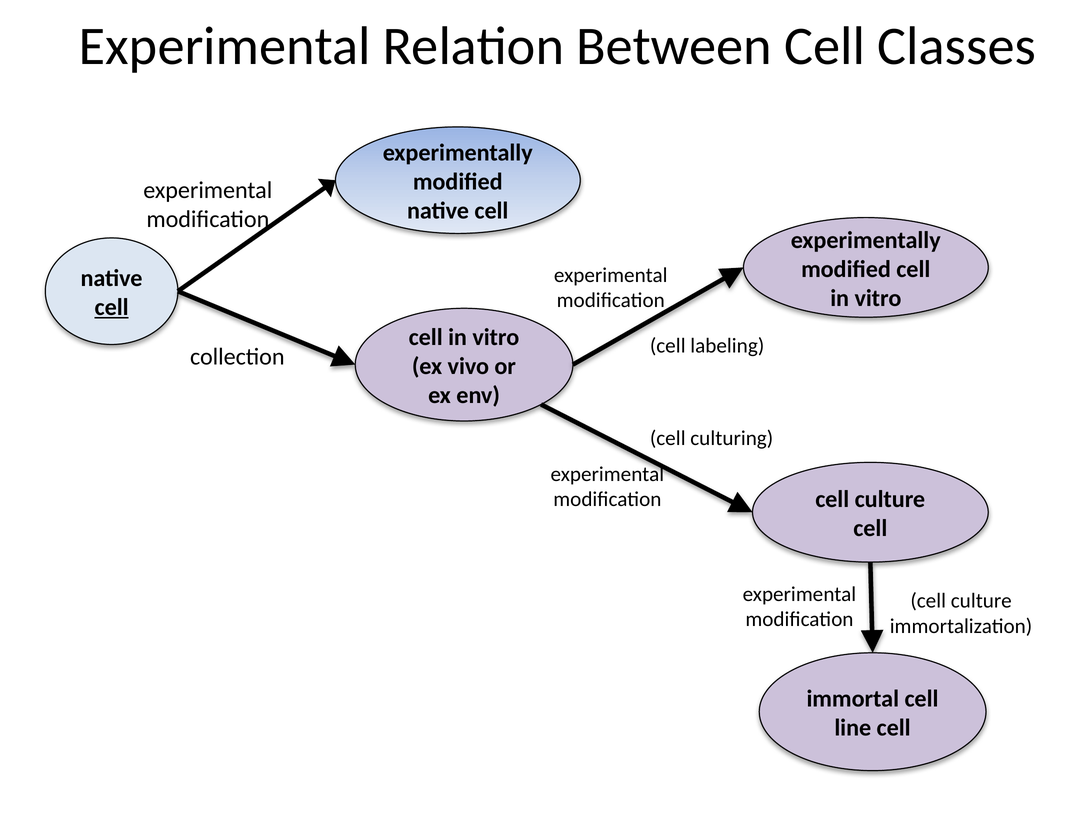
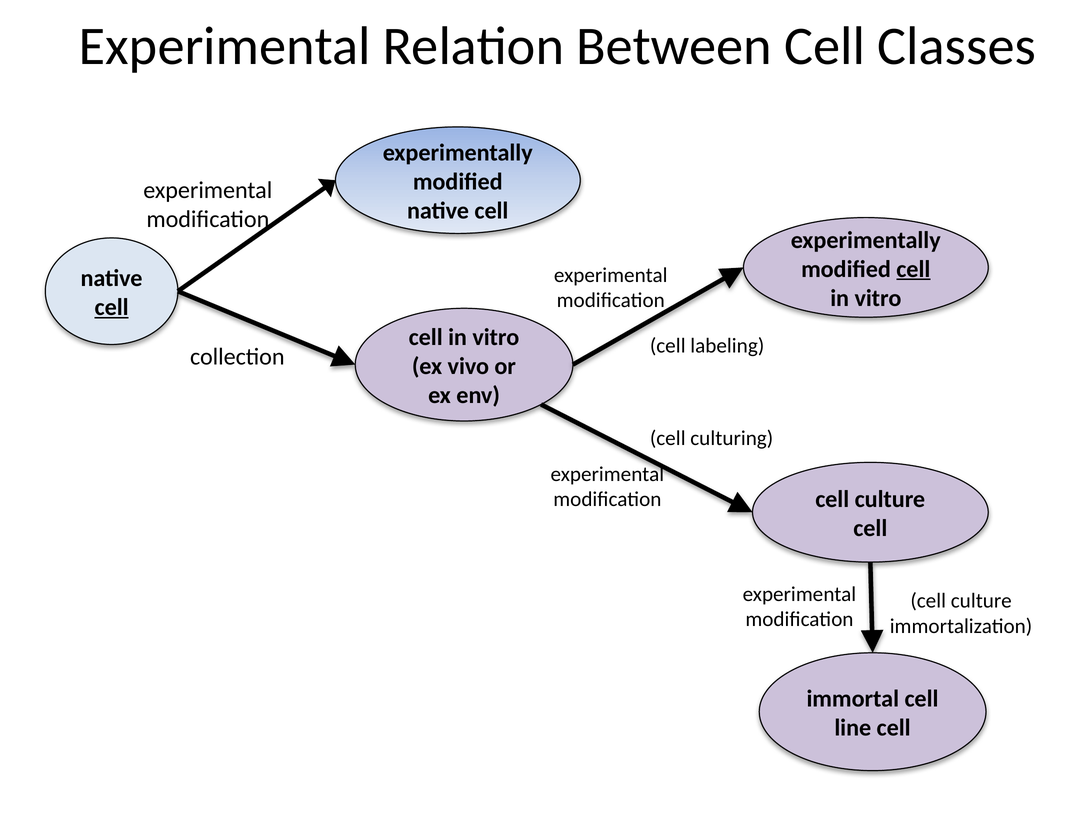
cell at (913, 269) underline: none -> present
